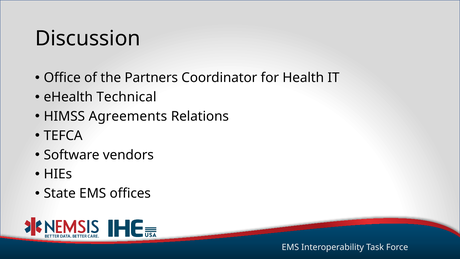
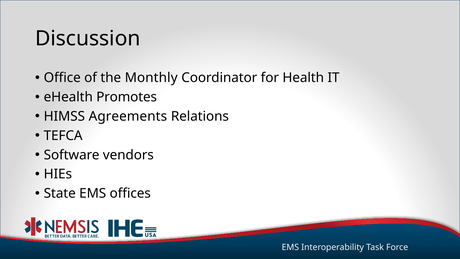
Partners: Partners -> Monthly
Technical: Technical -> Promotes
